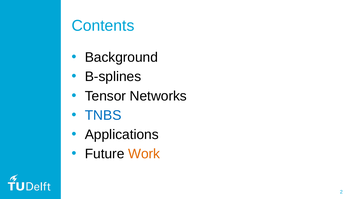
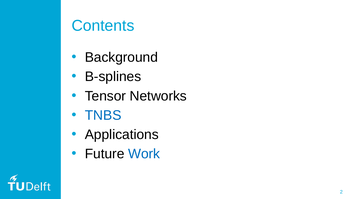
Work colour: orange -> blue
